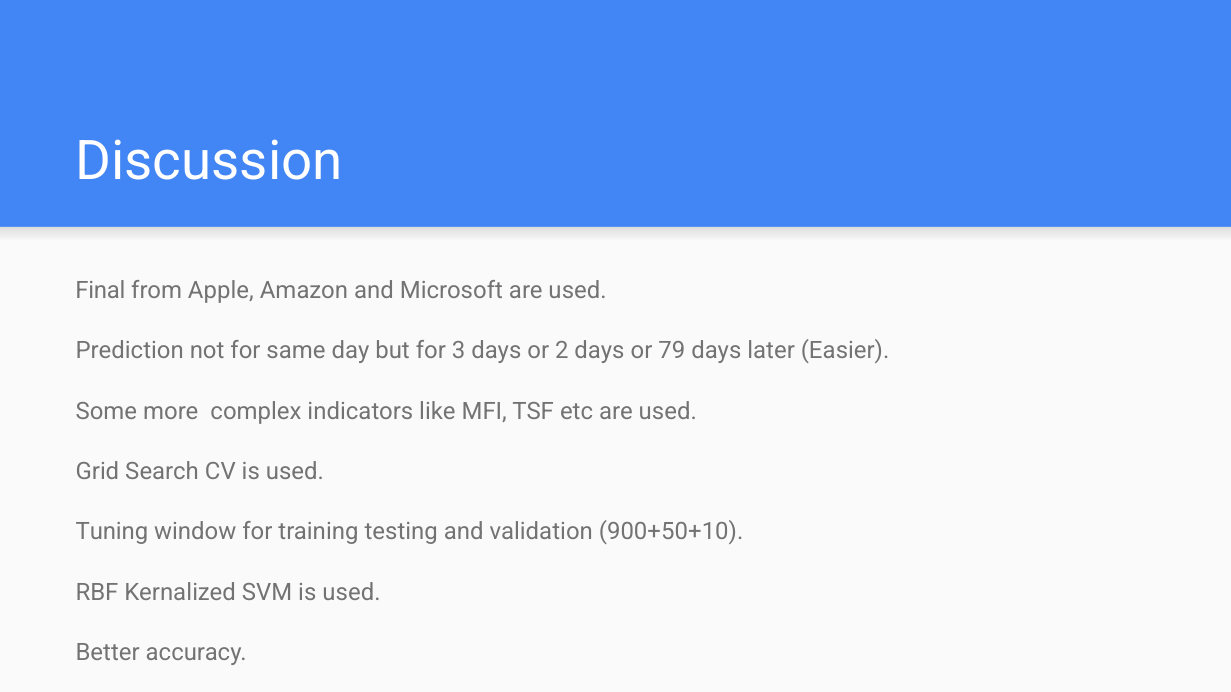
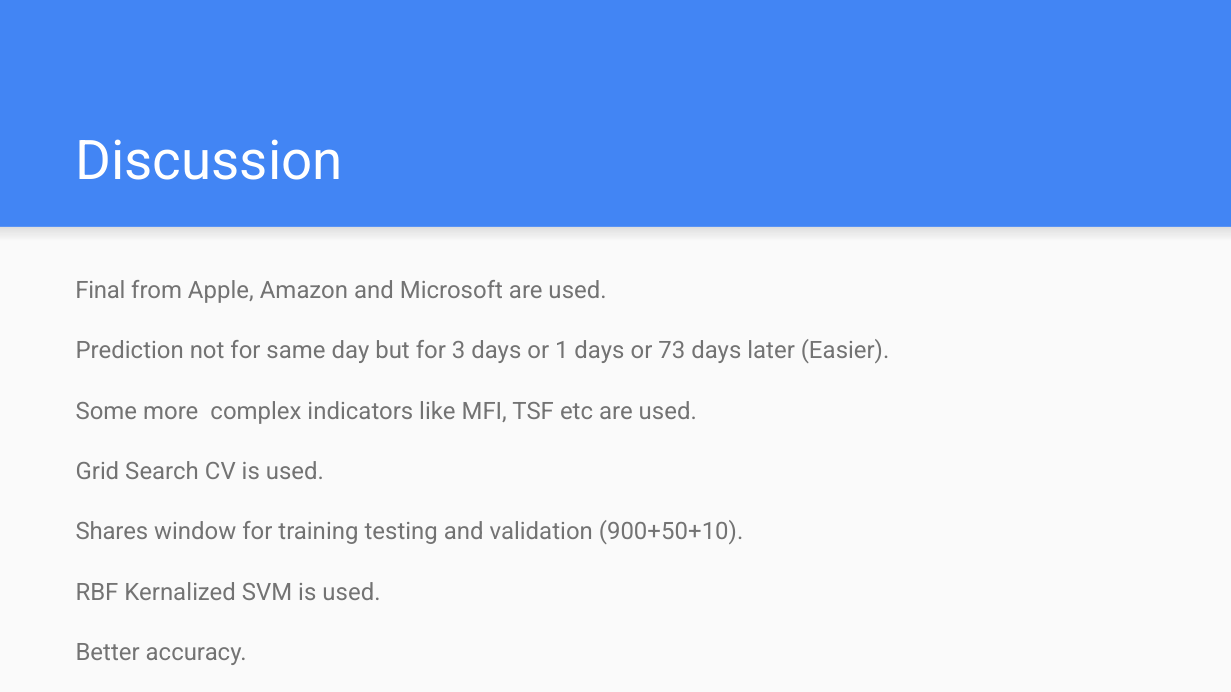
2: 2 -> 1
79: 79 -> 73
Tuning: Tuning -> Shares
